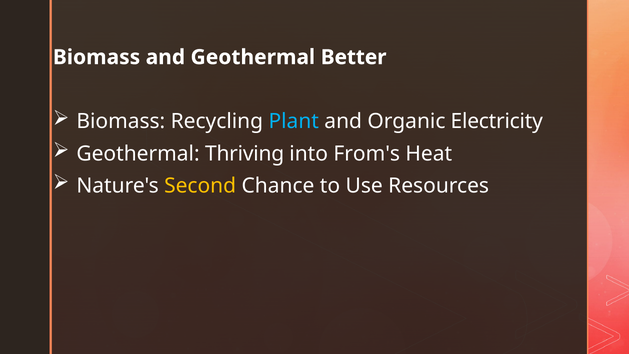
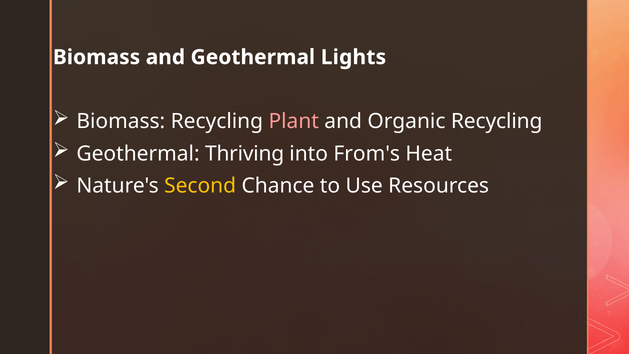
Better: Better -> Lights
Plant colour: light blue -> pink
Organic Electricity: Electricity -> Recycling
